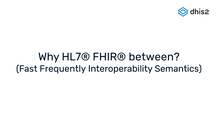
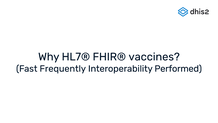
between: between -> vaccines
Semantics: Semantics -> Performed
